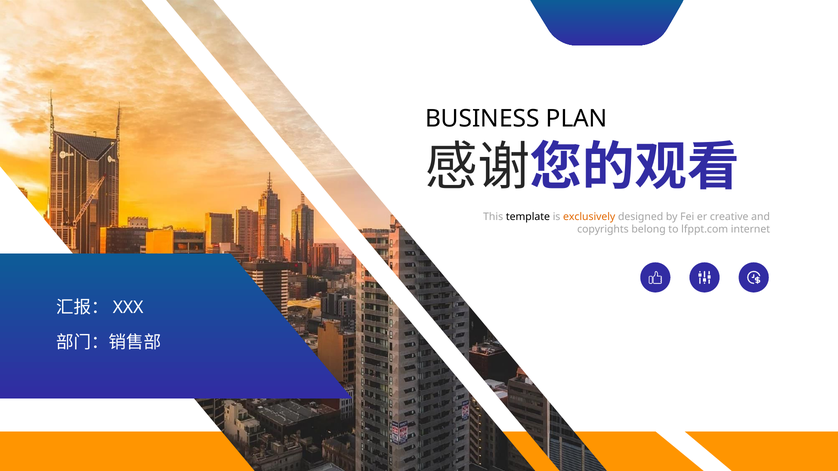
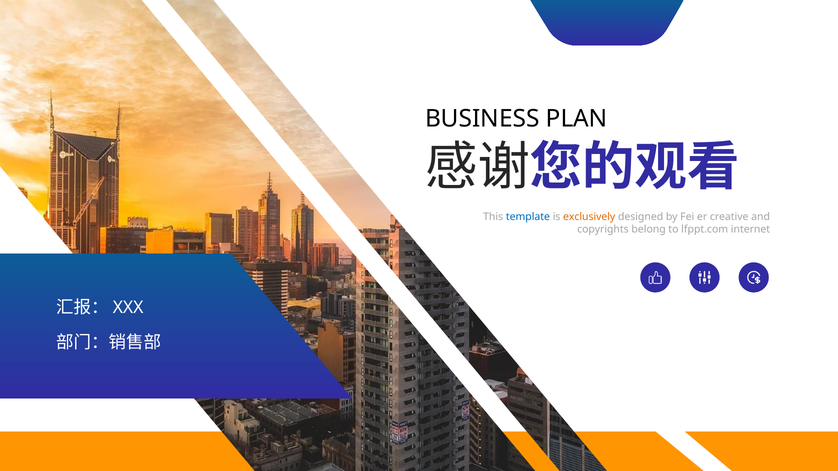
template colour: black -> blue
